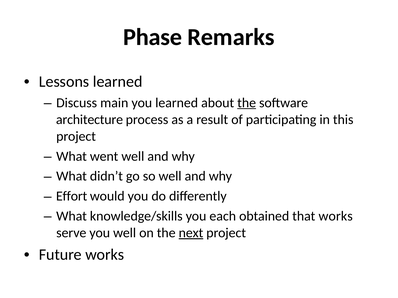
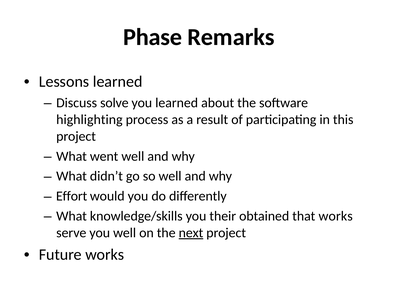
main: main -> solve
the at (247, 103) underline: present -> none
architecture: architecture -> highlighting
each: each -> their
